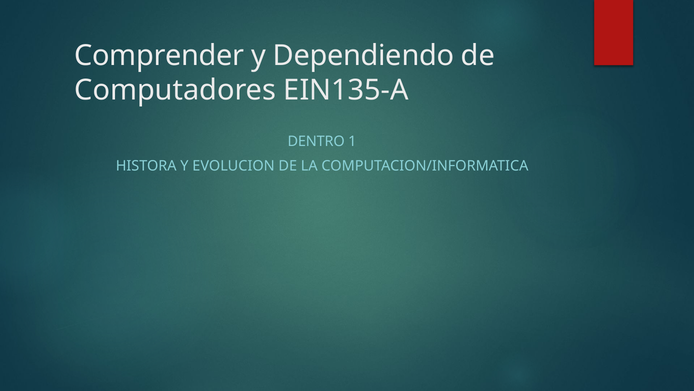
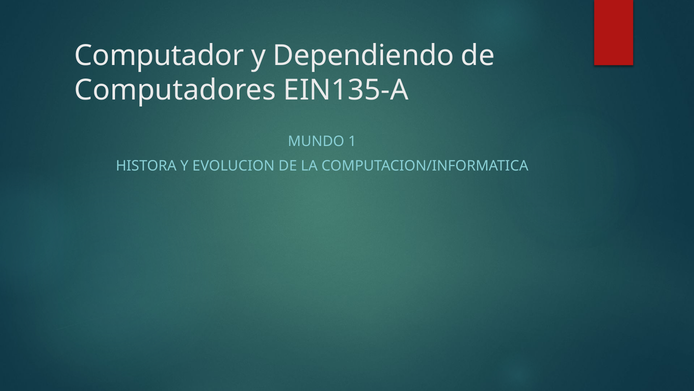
Comprender: Comprender -> Computador
DENTRO: DENTRO -> MUNDO
